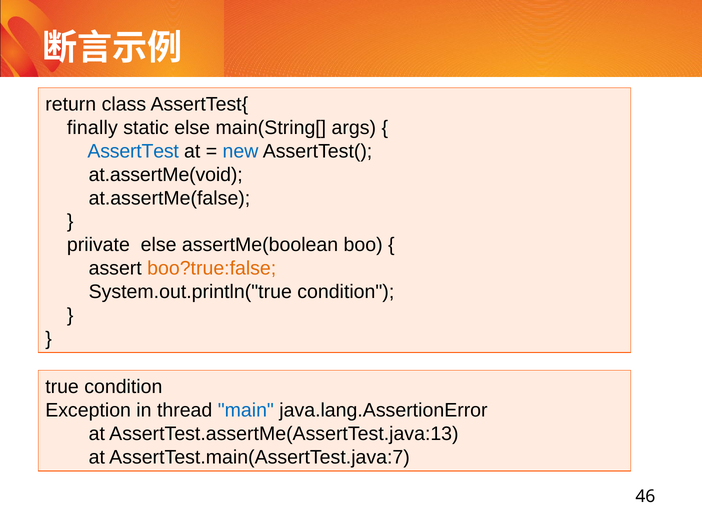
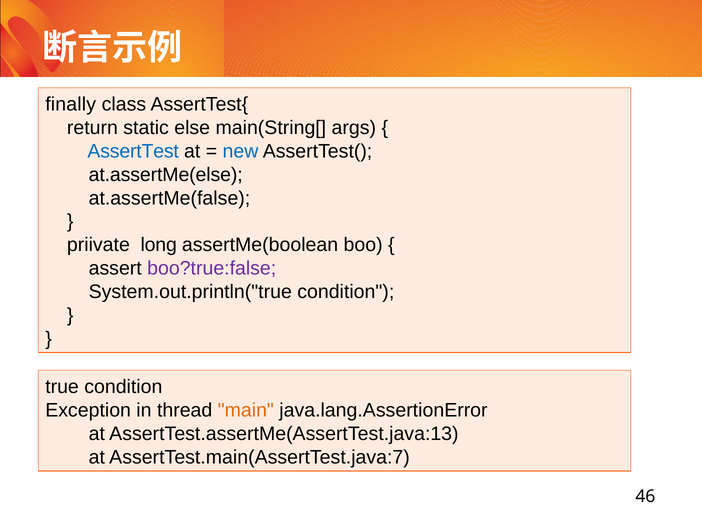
return: return -> finally
finally: finally -> return
at.assertMe(void: at.assertMe(void -> at.assertMe(else
priivate else: else -> long
boo?true:false colour: orange -> purple
main colour: blue -> orange
